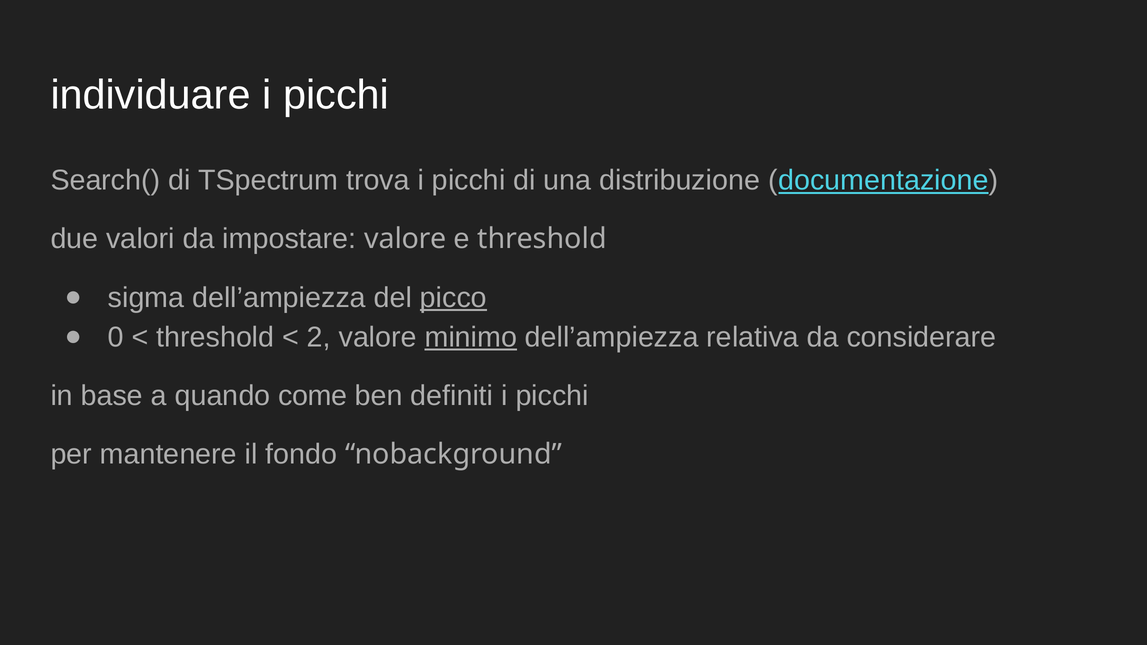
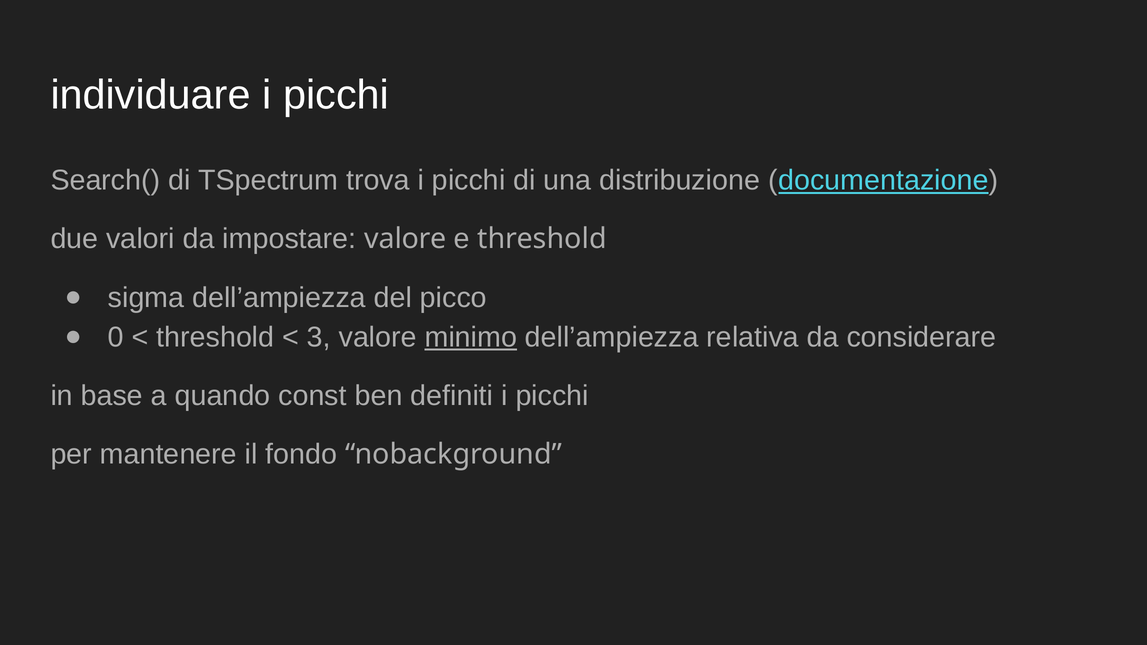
picco underline: present -> none
2: 2 -> 3
come: come -> const
